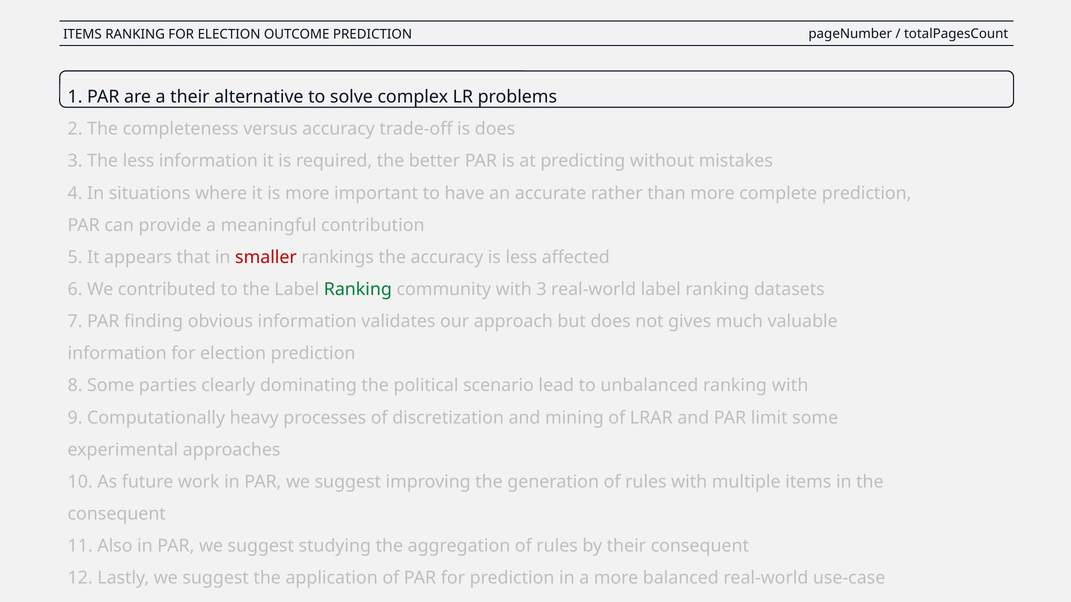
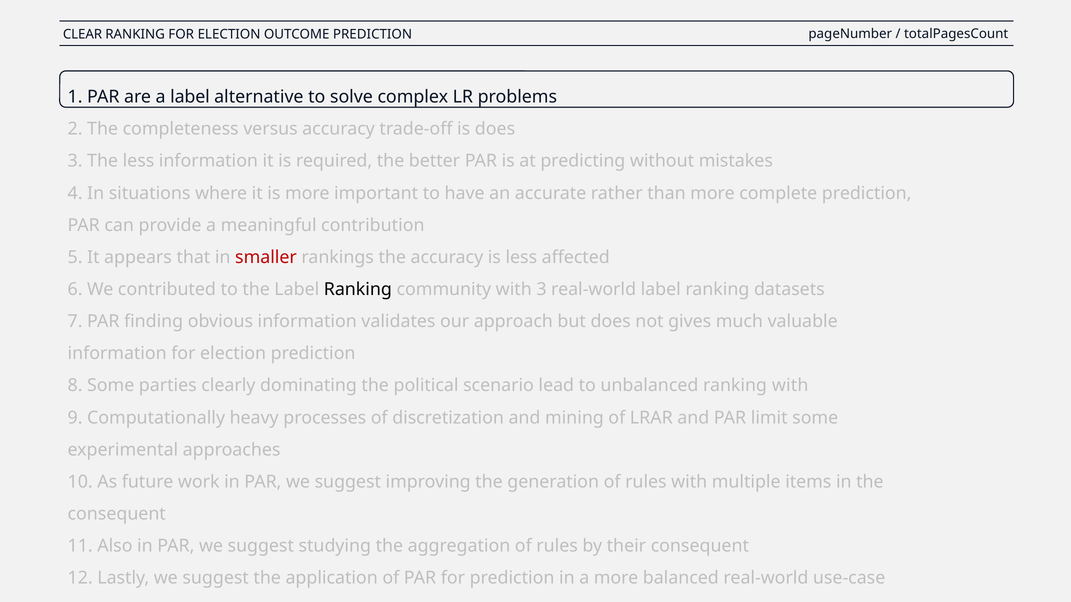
ITEMS at (82, 35): ITEMS -> CLEAR
a their: their -> label
Ranking at (358, 290) colour: green -> black
